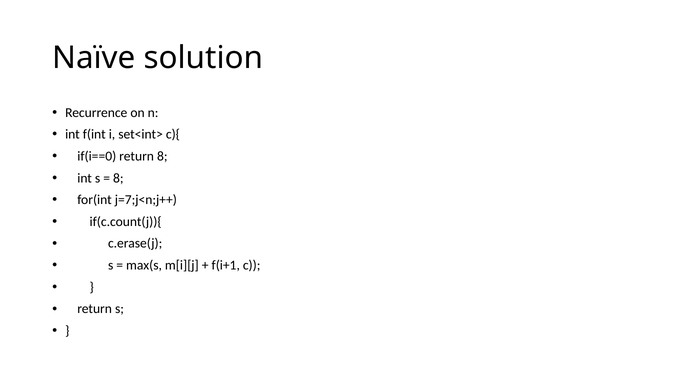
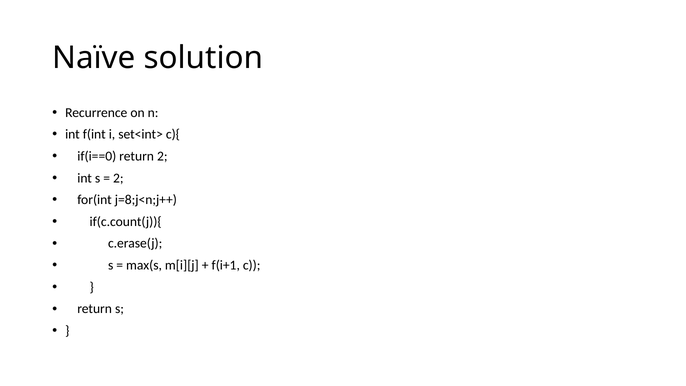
return 8: 8 -> 2
8 at (118, 178): 8 -> 2
j=7;j<n;j++: j=7;j<n;j++ -> j=8;j<n;j++
